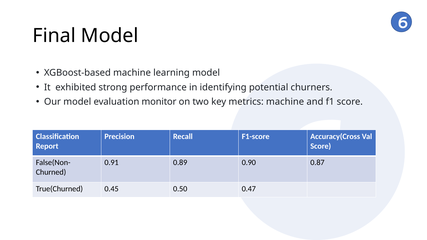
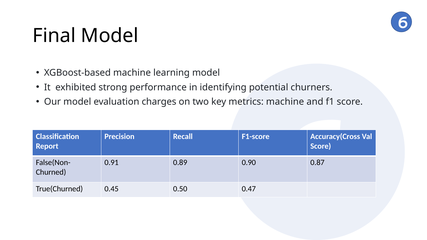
monitor: monitor -> charges
